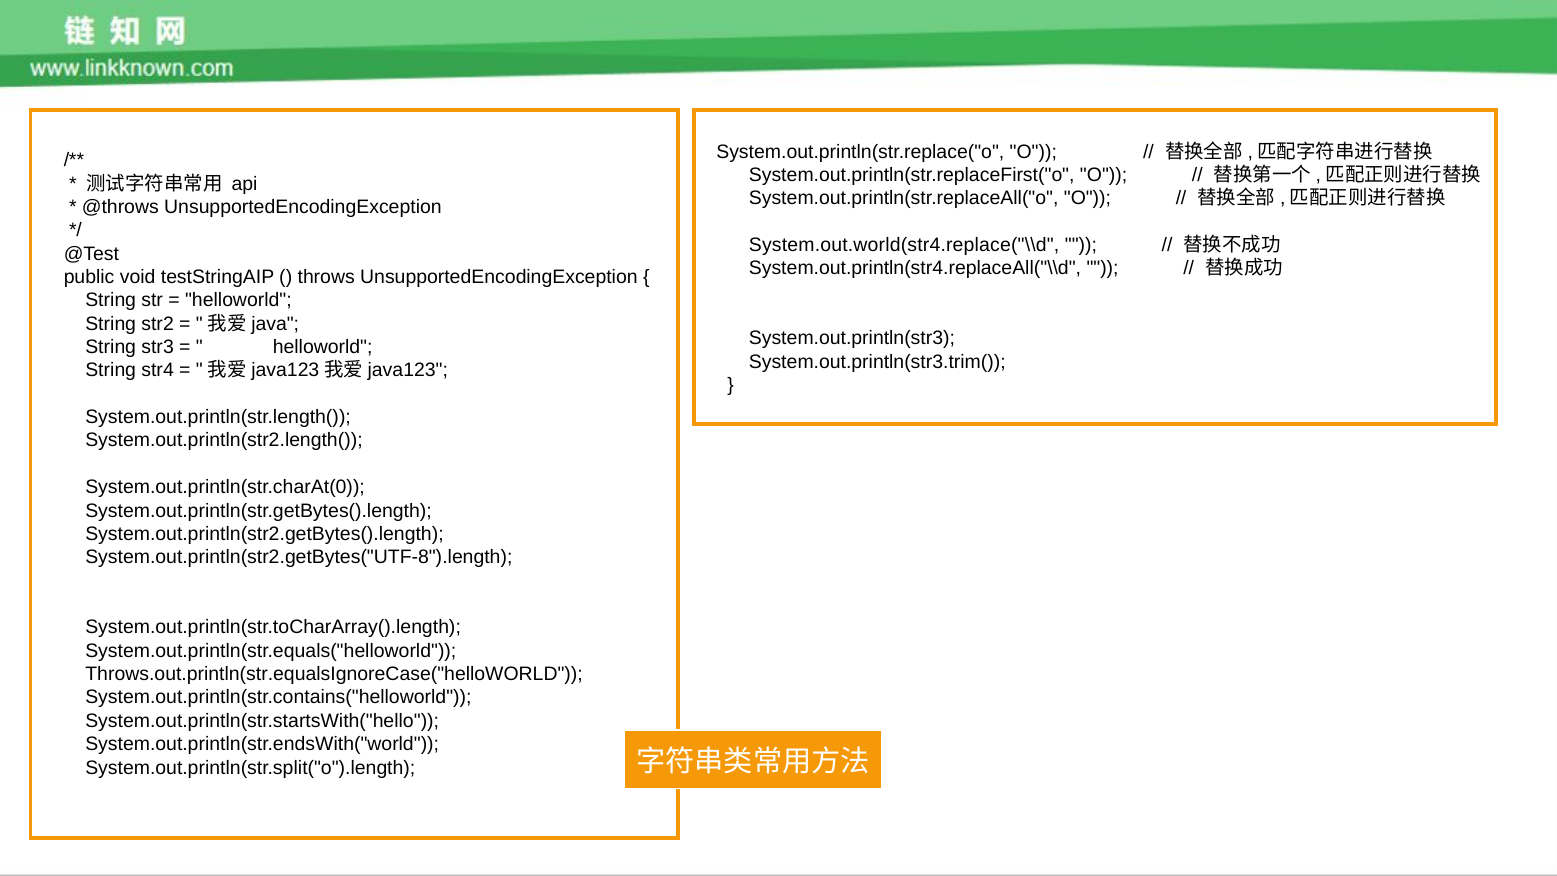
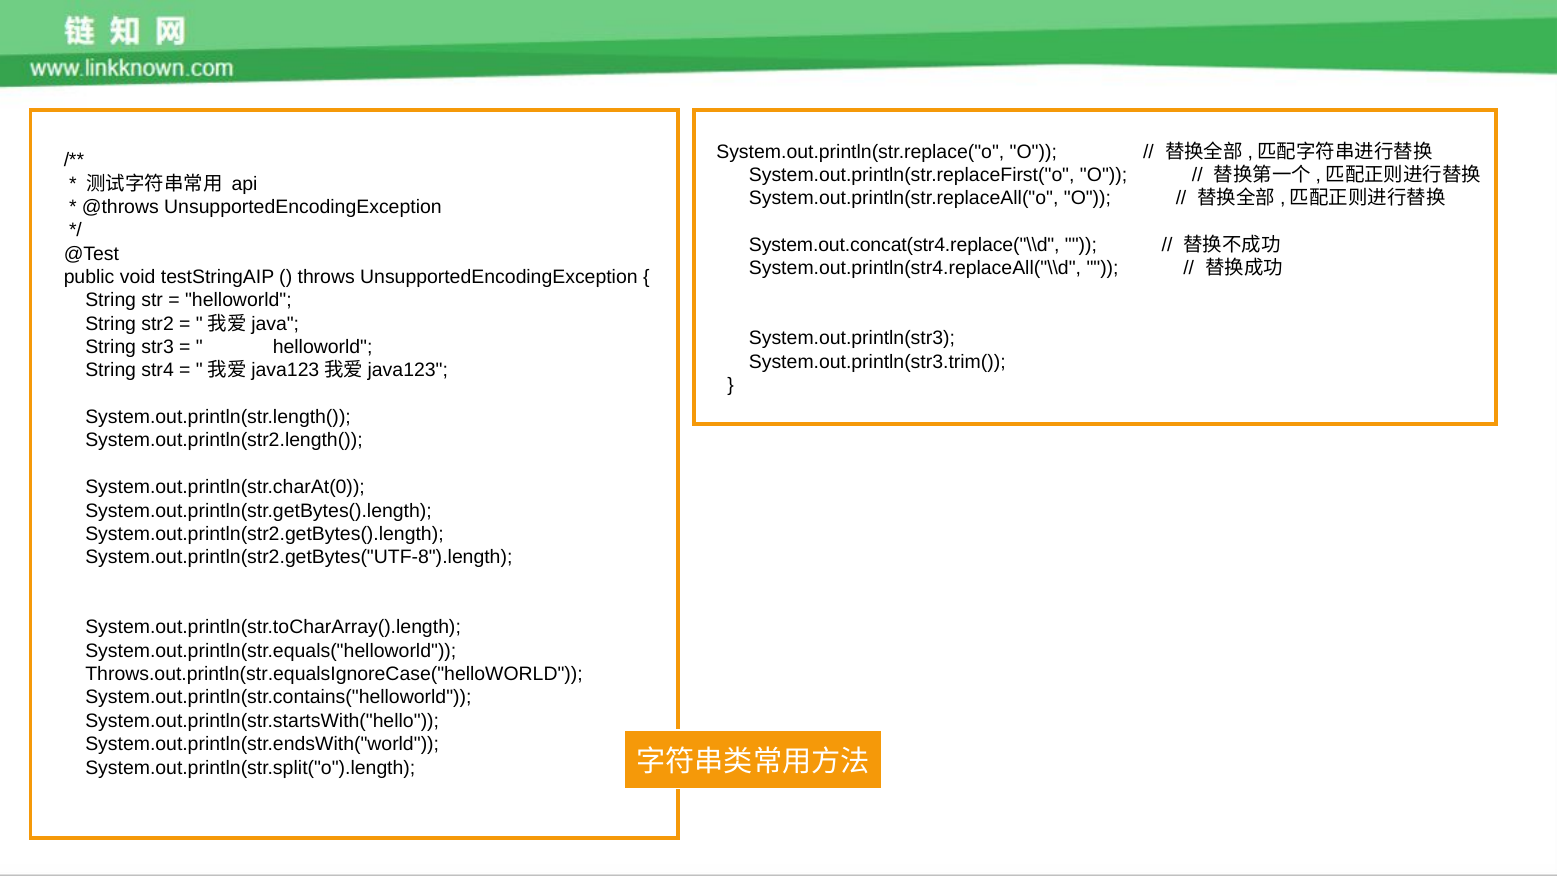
System.out.world(str4.replace("\\d: System.out.world(str4.replace("\\d -> System.out.concat(str4.replace("\\d
